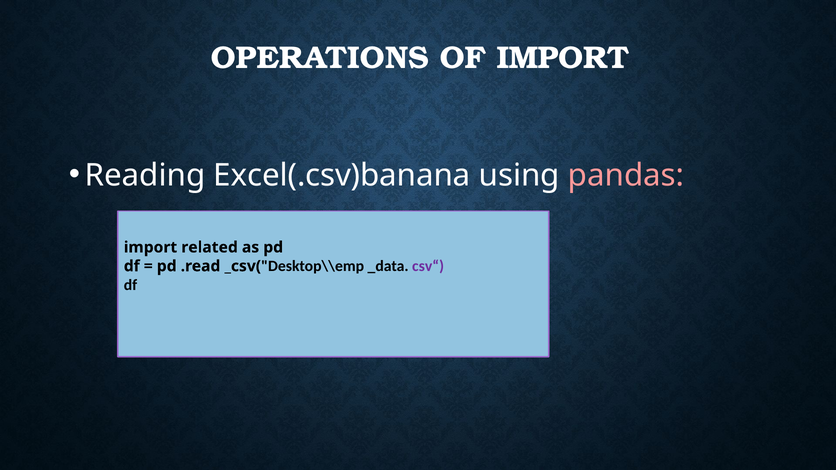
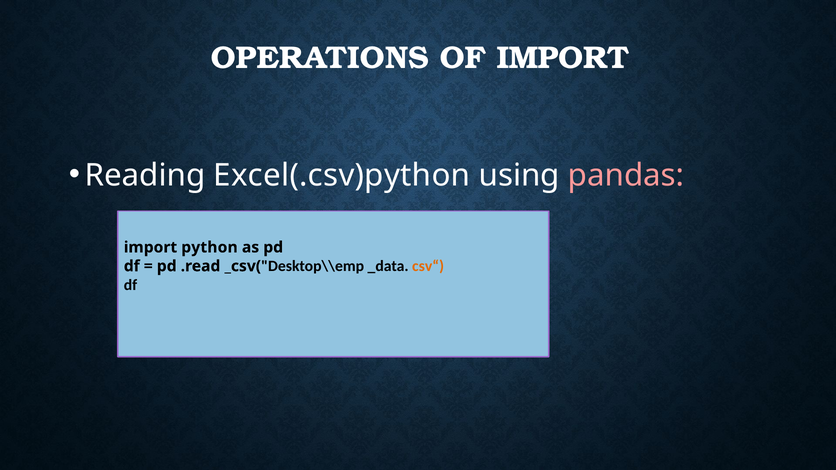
Excel(.csv)banana: Excel(.csv)banana -> Excel(.csv)python
related: related -> python
csv“ colour: purple -> orange
